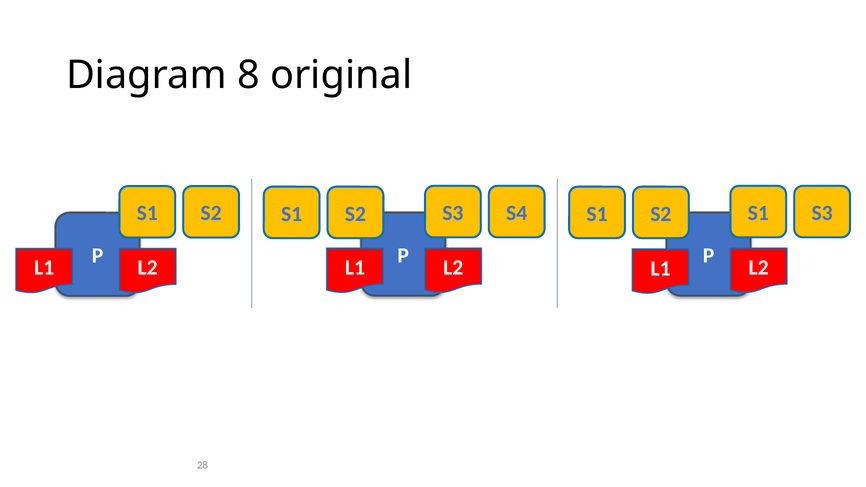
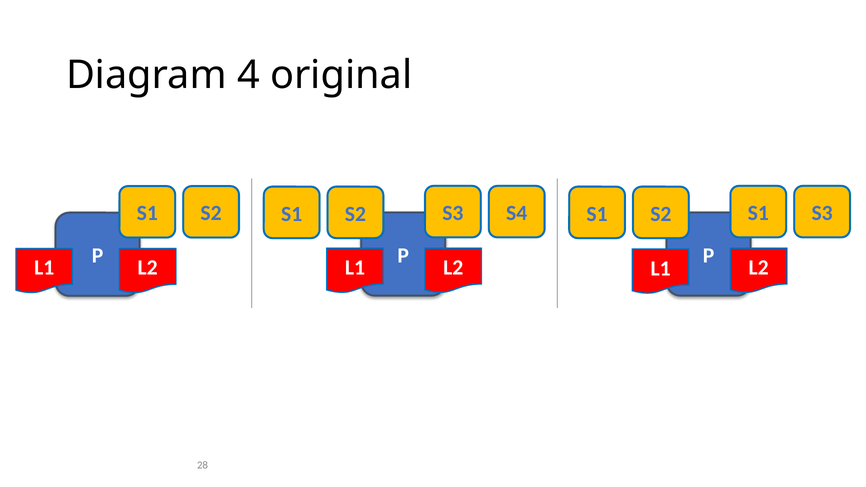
8: 8 -> 4
